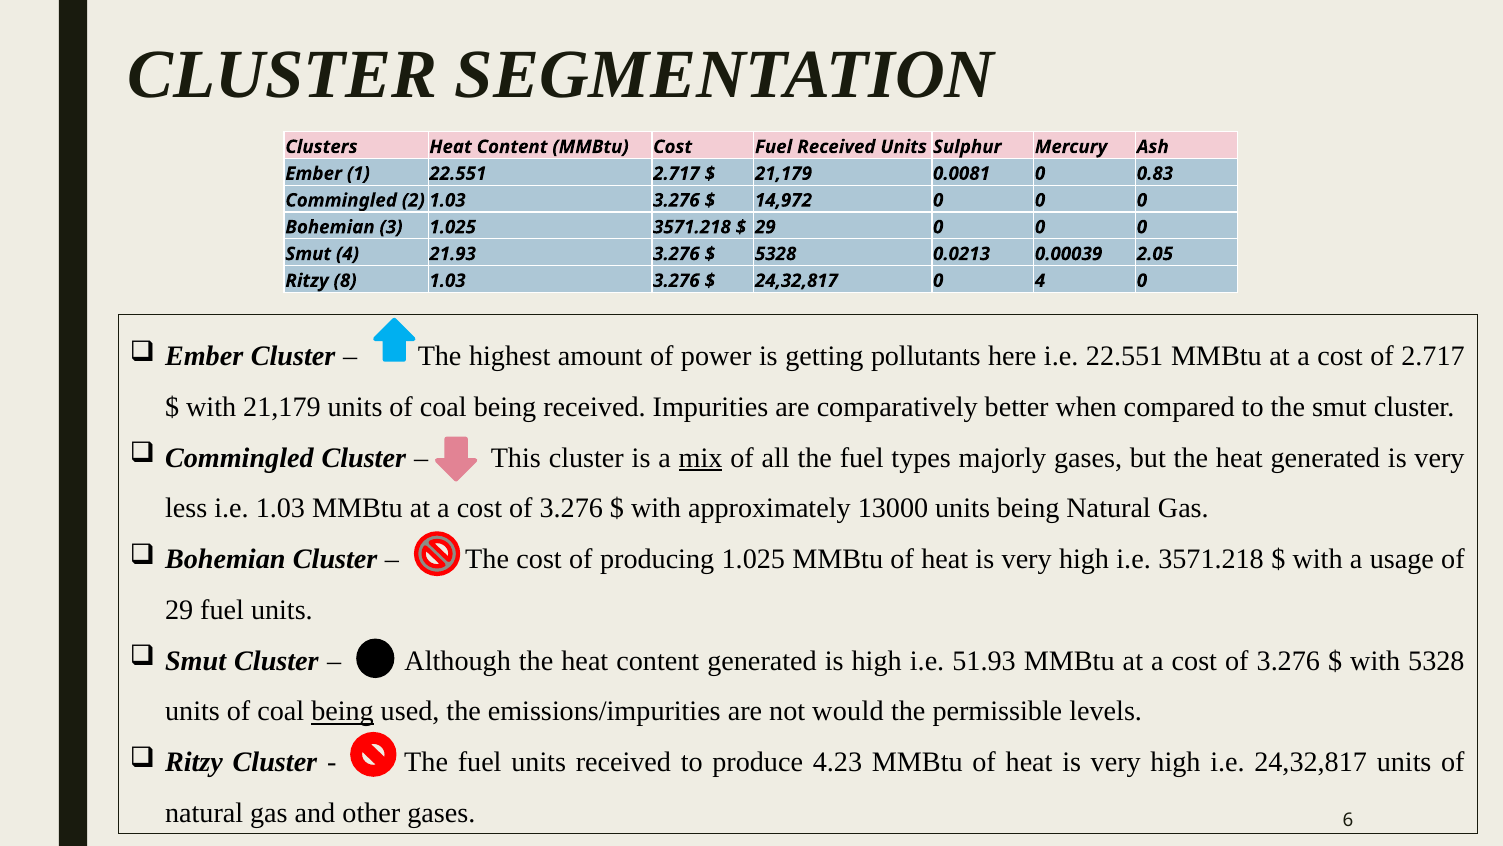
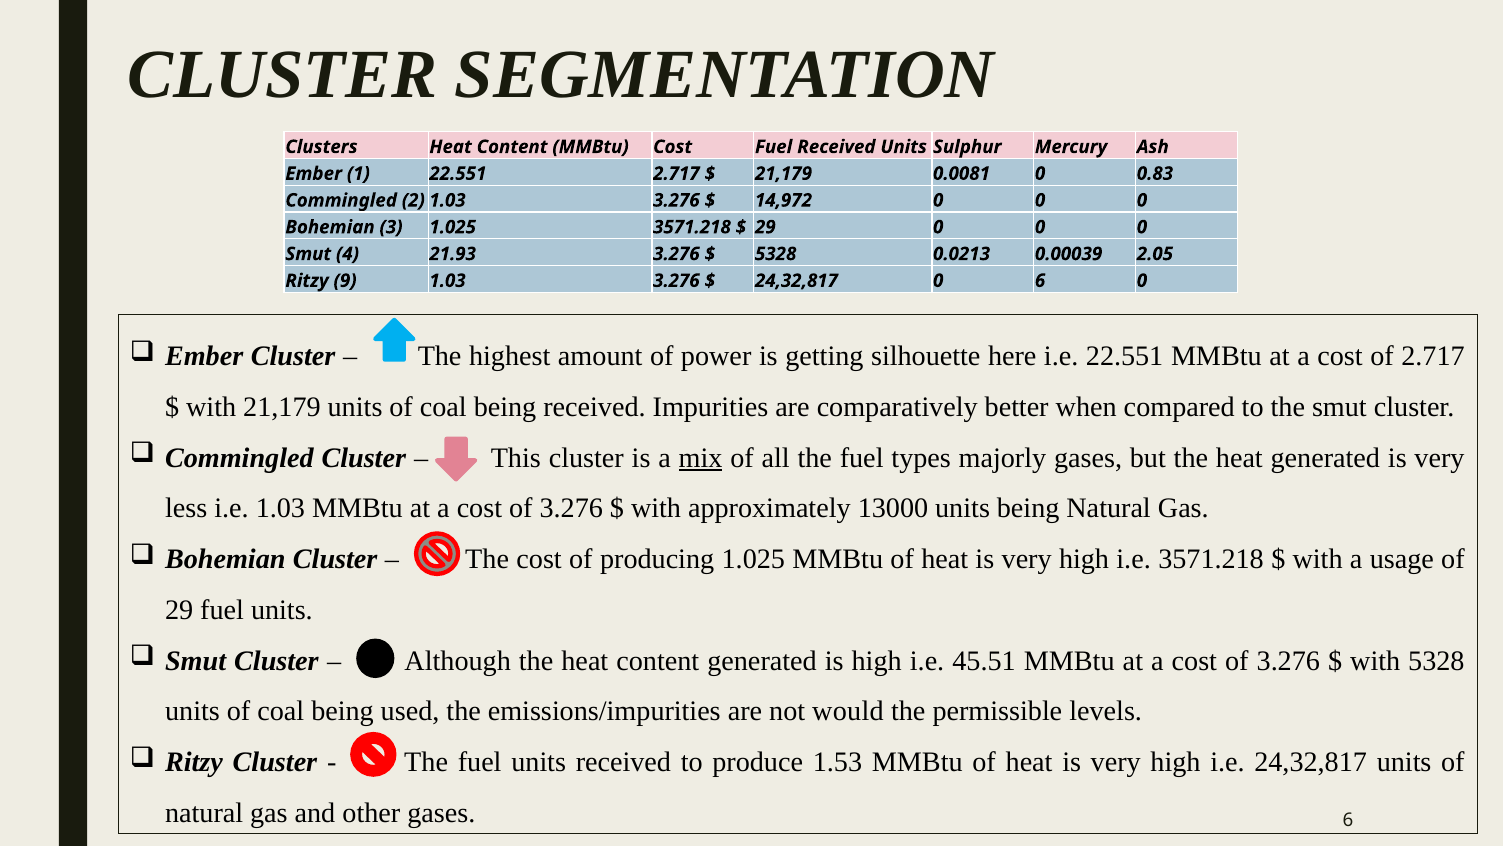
8: 8 -> 9
0 4: 4 -> 6
pollutants: pollutants -> silhouette
51.93: 51.93 -> 45.51
being at (343, 711) underline: present -> none
4.23: 4.23 -> 1.53
